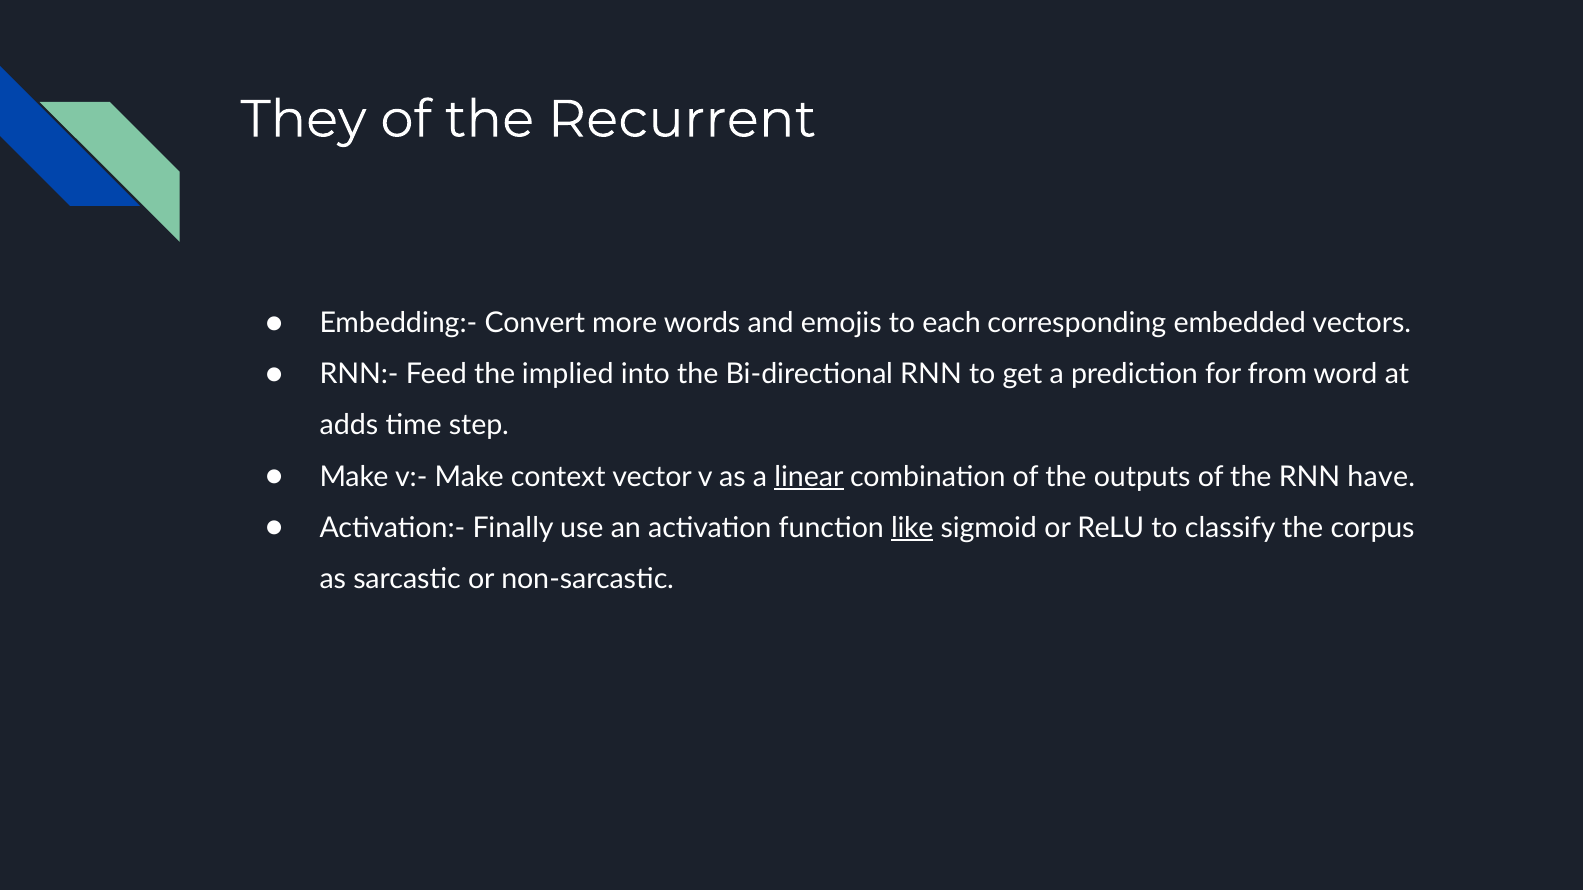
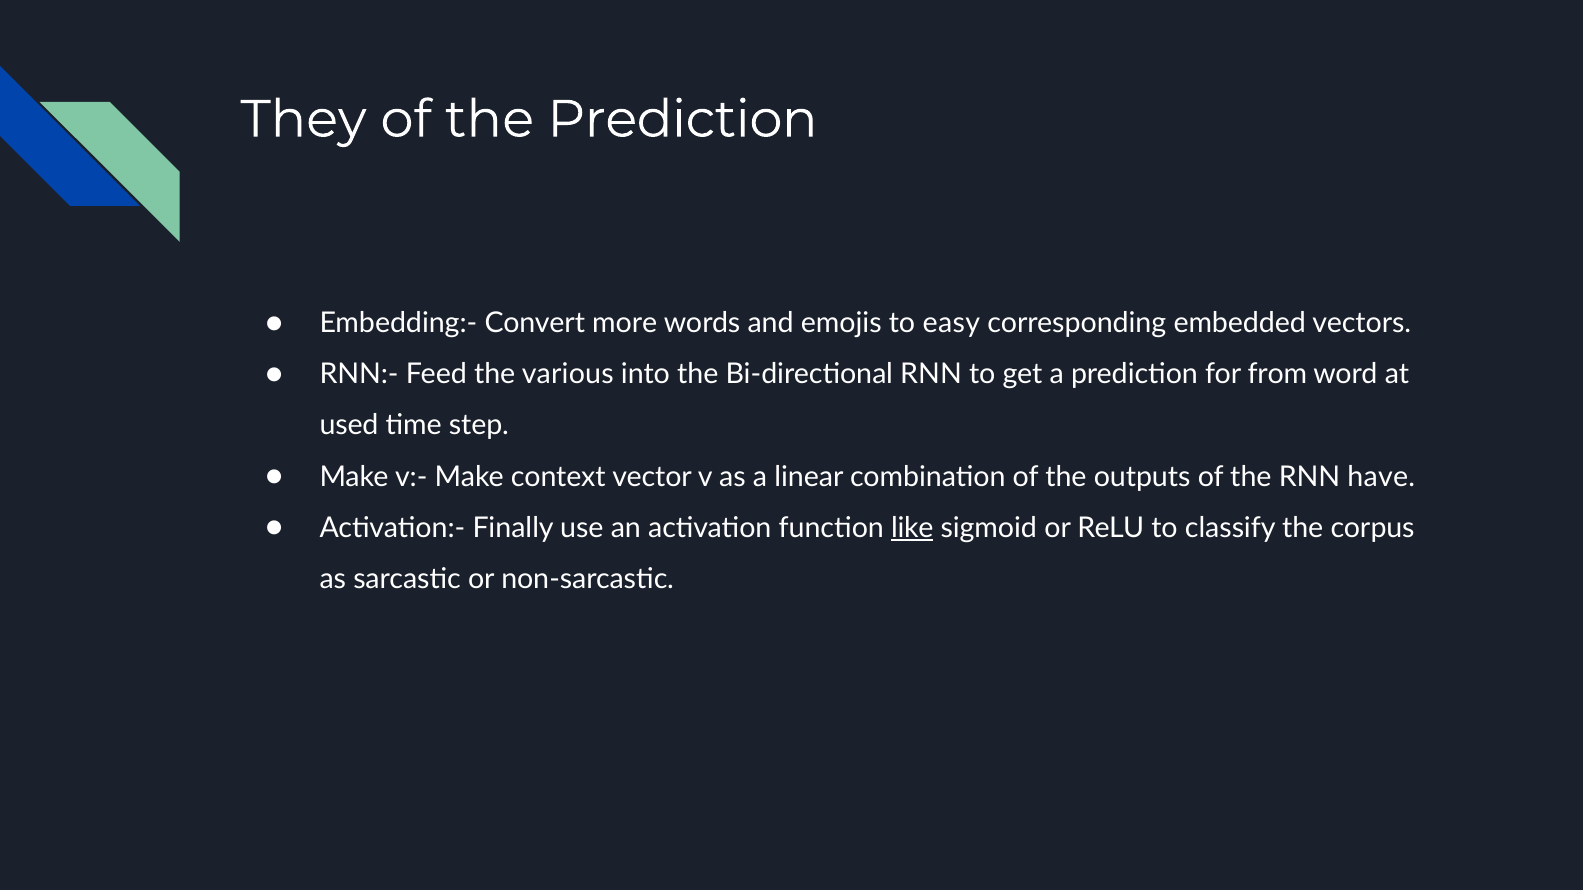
the Recurrent: Recurrent -> Prediction
each: each -> easy
implied: implied -> various
adds: adds -> used
linear underline: present -> none
